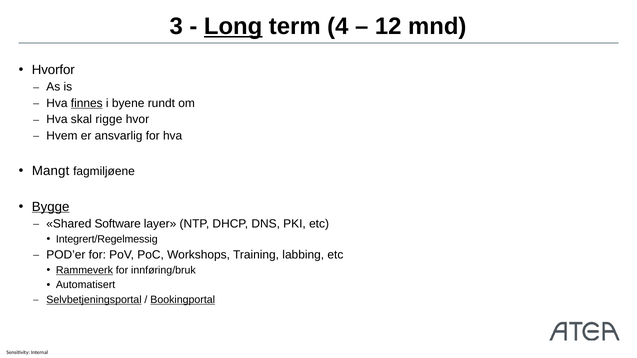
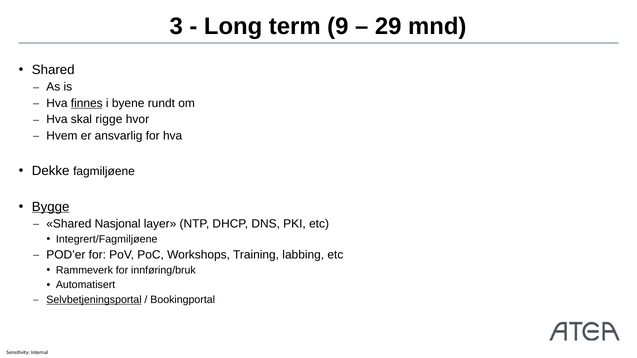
Long underline: present -> none
4: 4 -> 9
12: 12 -> 29
Hvorfor at (53, 70): Hvorfor -> Shared
Mangt: Mangt -> Dekke
Software: Software -> Nasjonal
Integrert/Regelmessig: Integrert/Regelmessig -> Integrert/Fagmiljøene
Rammeverk underline: present -> none
Bookingportal underline: present -> none
